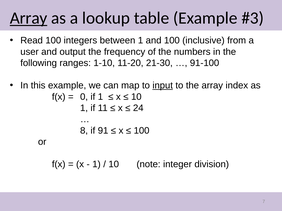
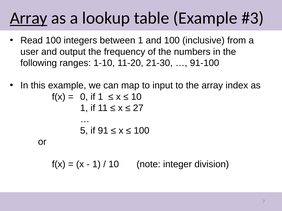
input underline: present -> none
24: 24 -> 27
8: 8 -> 5
